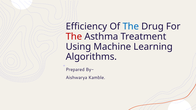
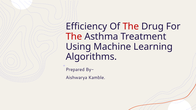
The at (131, 26) colour: blue -> red
